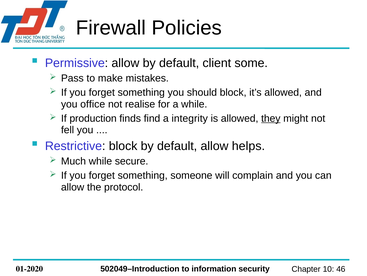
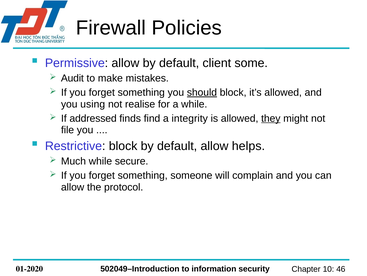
Pass: Pass -> Audit
should underline: none -> present
office: office -> using
production: production -> addressed
fell: fell -> file
